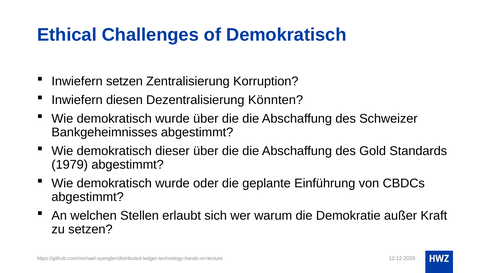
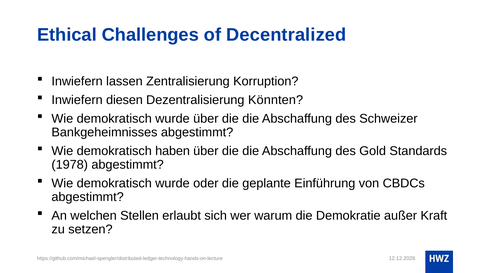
of Demokratisch: Demokratisch -> Decentralized
Inwiefern setzen: setzen -> lassen
dieser: dieser -> haben
1979: 1979 -> 1978
